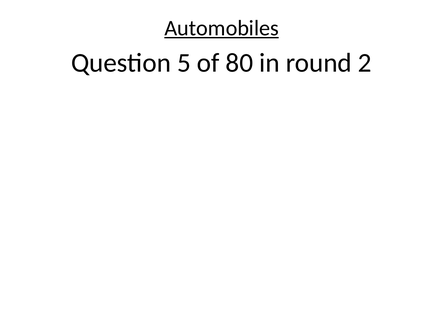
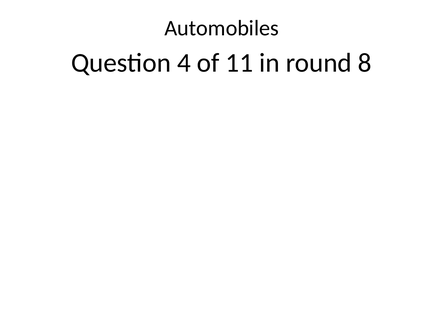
Automobiles underline: present -> none
5: 5 -> 4
80: 80 -> 11
2: 2 -> 8
